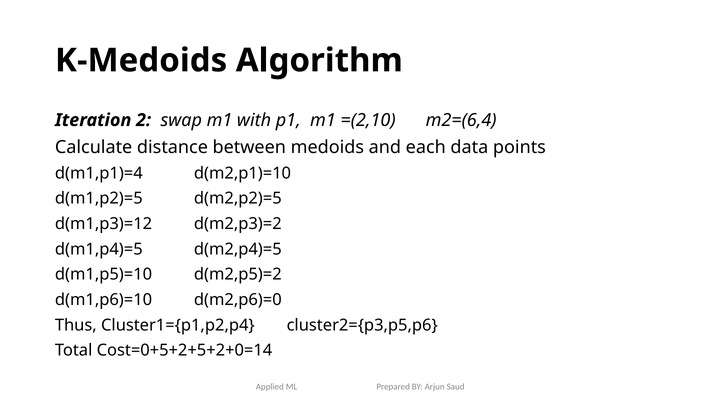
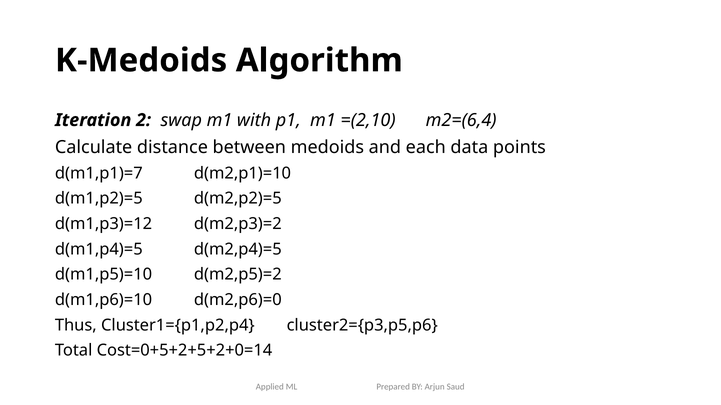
d(m1,p1)=4: d(m1,p1)=4 -> d(m1,p1)=7
